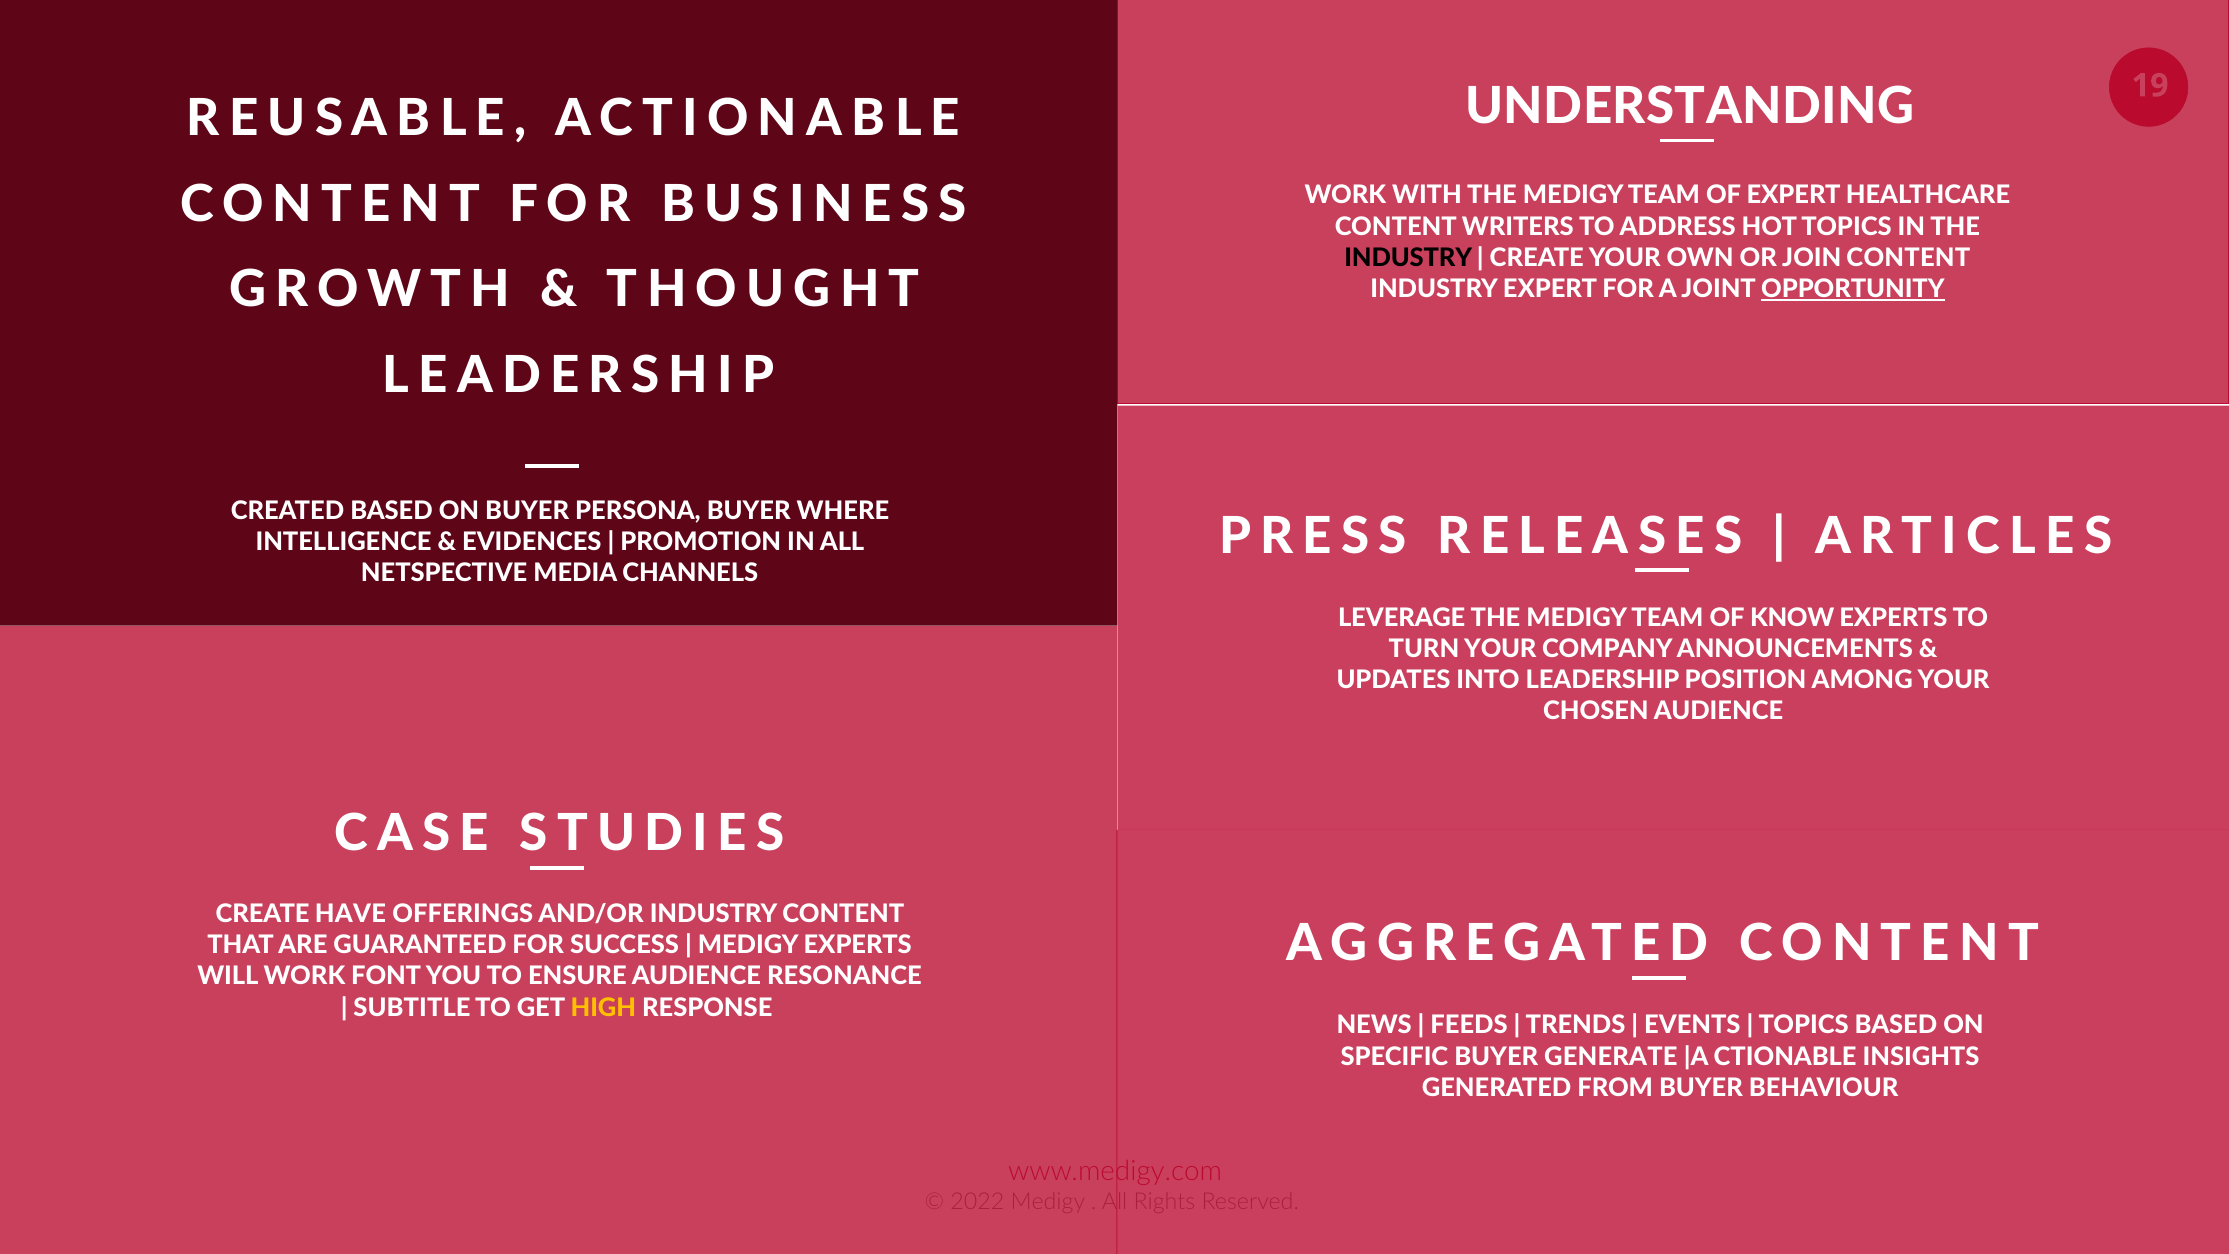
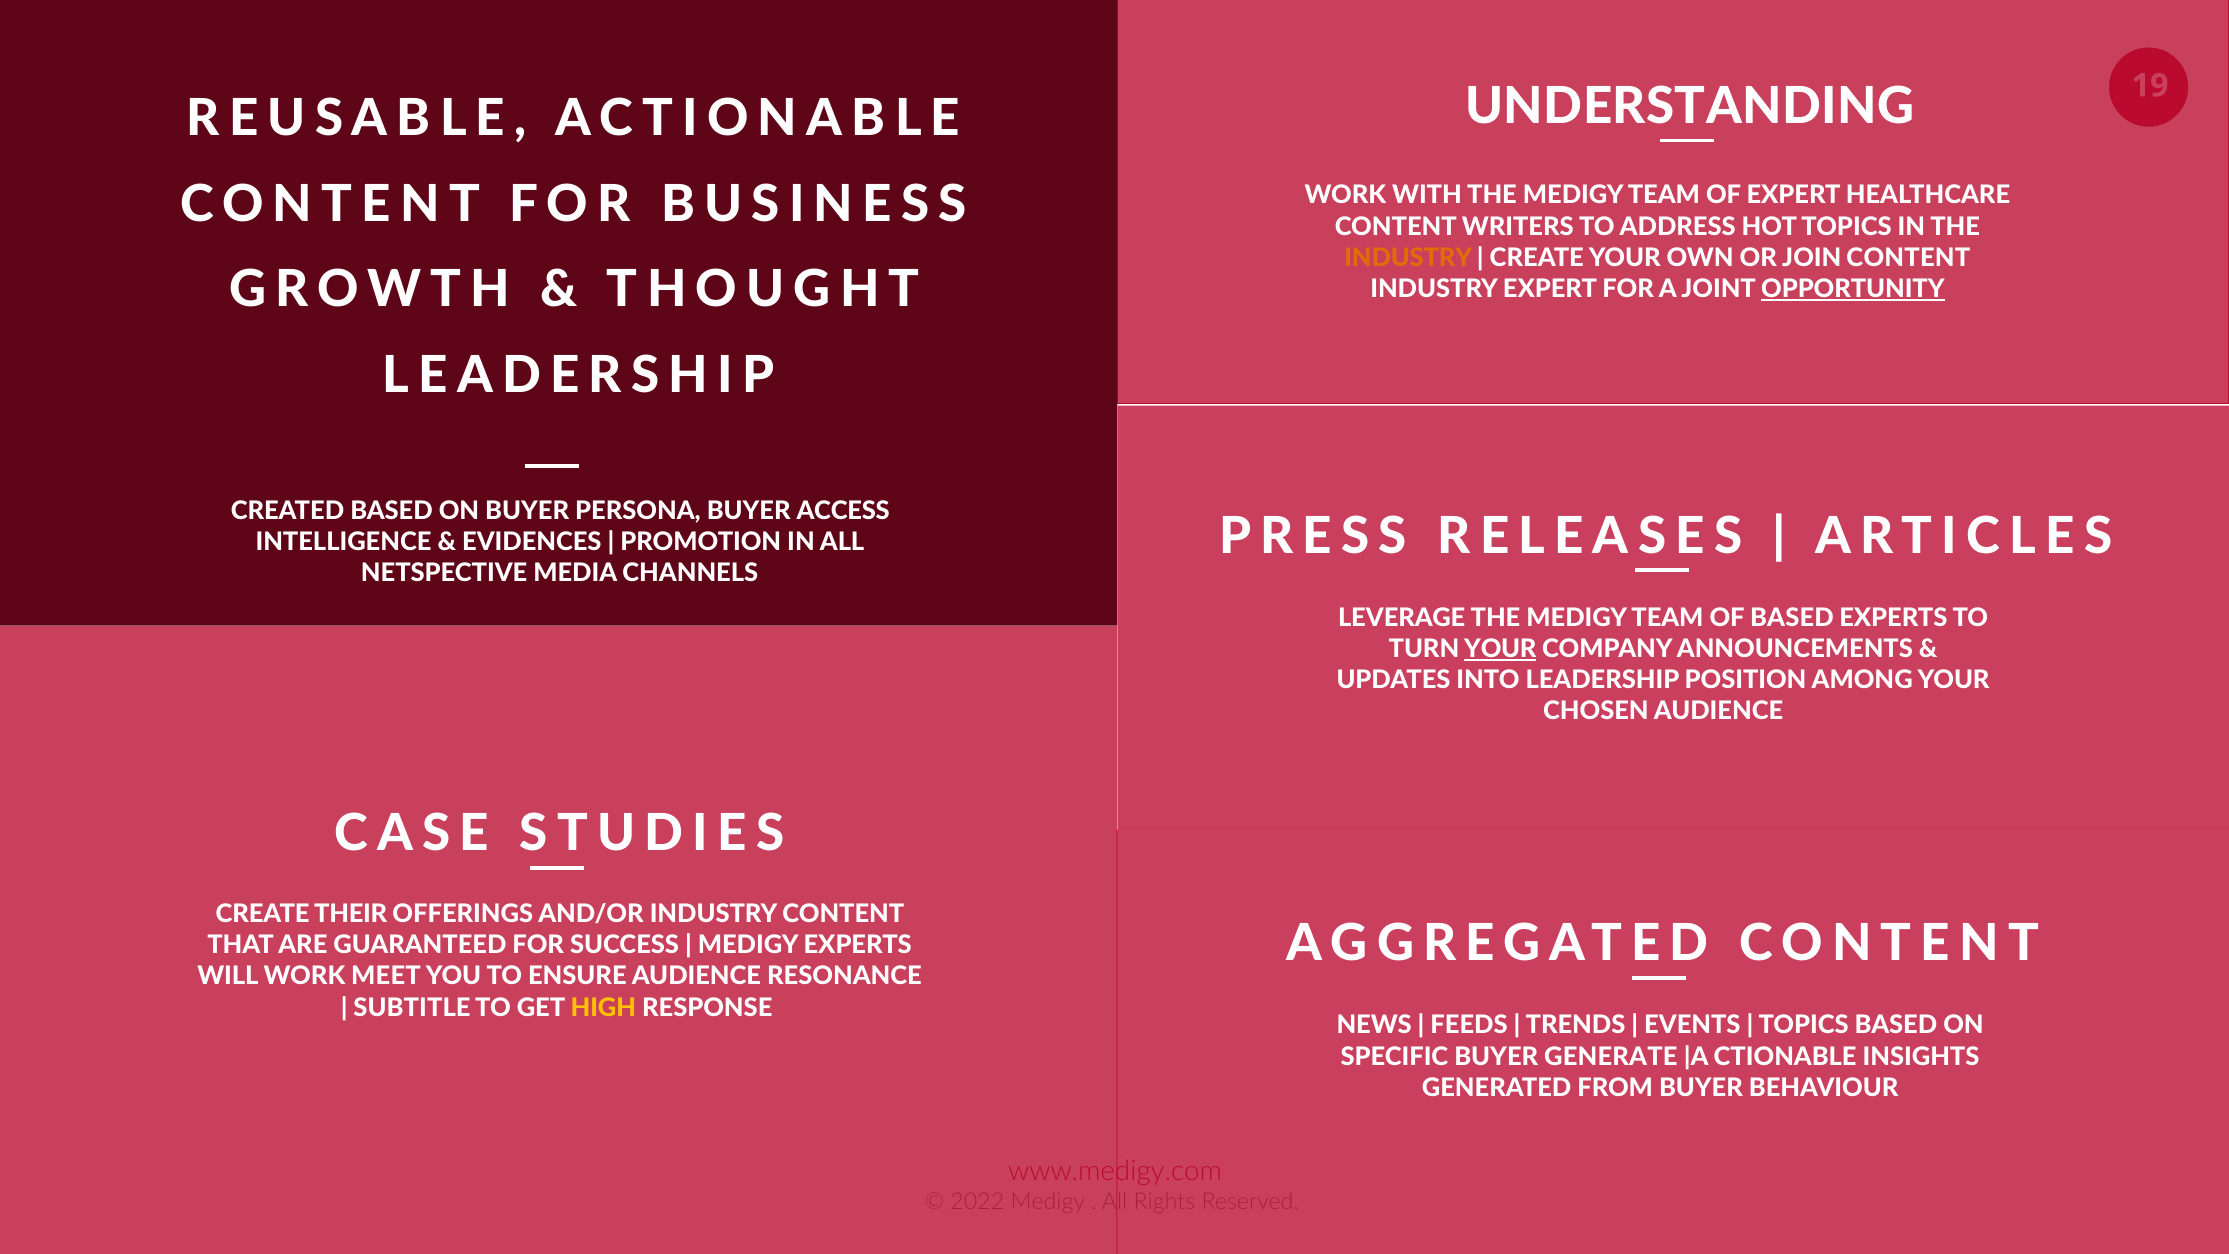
INDUSTRY at (1408, 258) colour: black -> orange
WHERE: WHERE -> ACCESS
OF KNOW: KNOW -> BASED
YOUR at (1500, 649) underline: none -> present
HAVE: HAVE -> THEIR
FONT: FONT -> MEET
